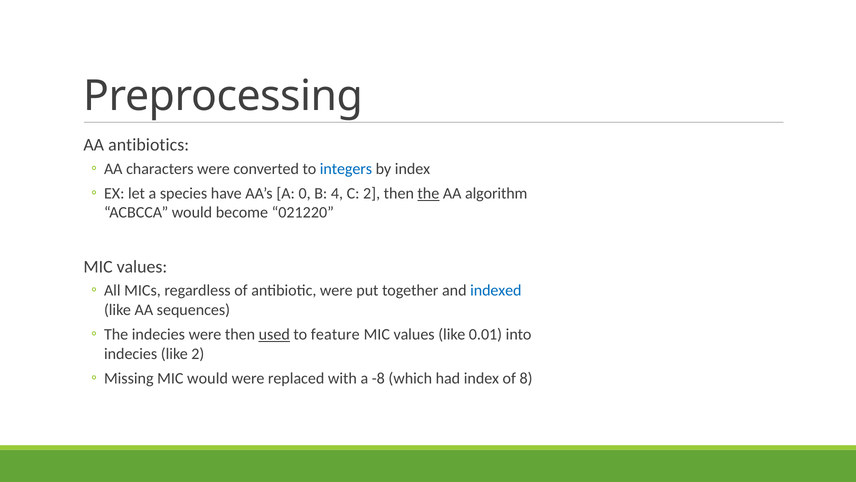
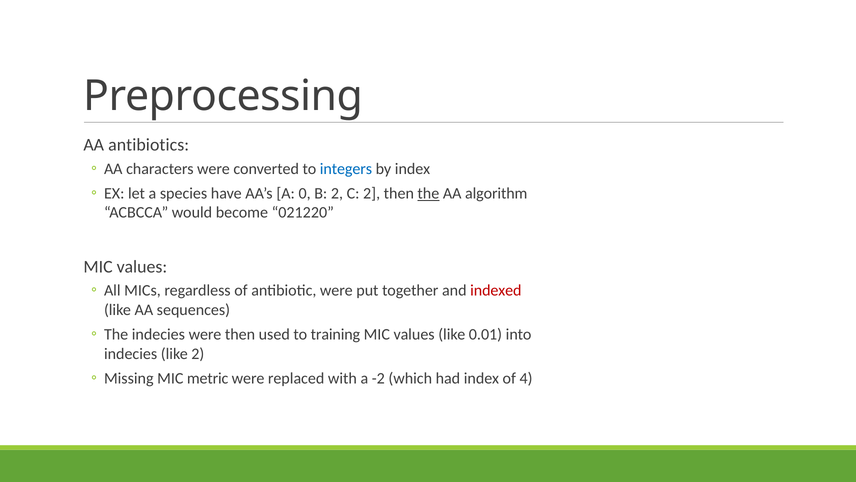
B 4: 4 -> 2
indexed colour: blue -> red
used underline: present -> none
feature: feature -> training
MIC would: would -> metric
-8: -8 -> -2
8: 8 -> 4
